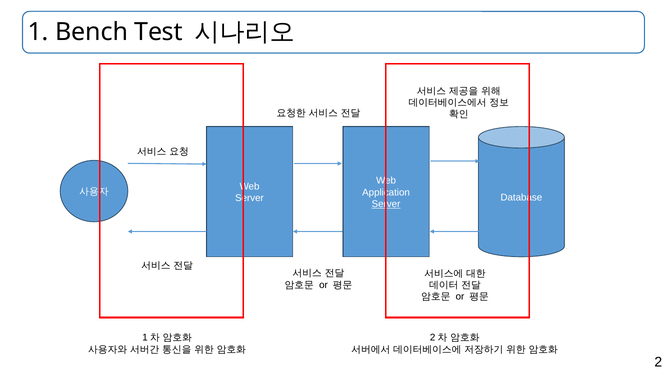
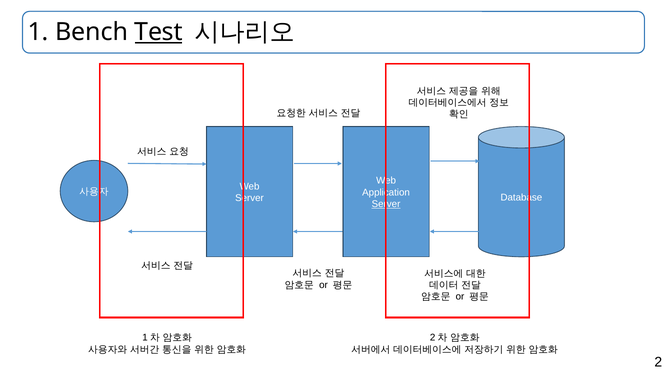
Test underline: none -> present
